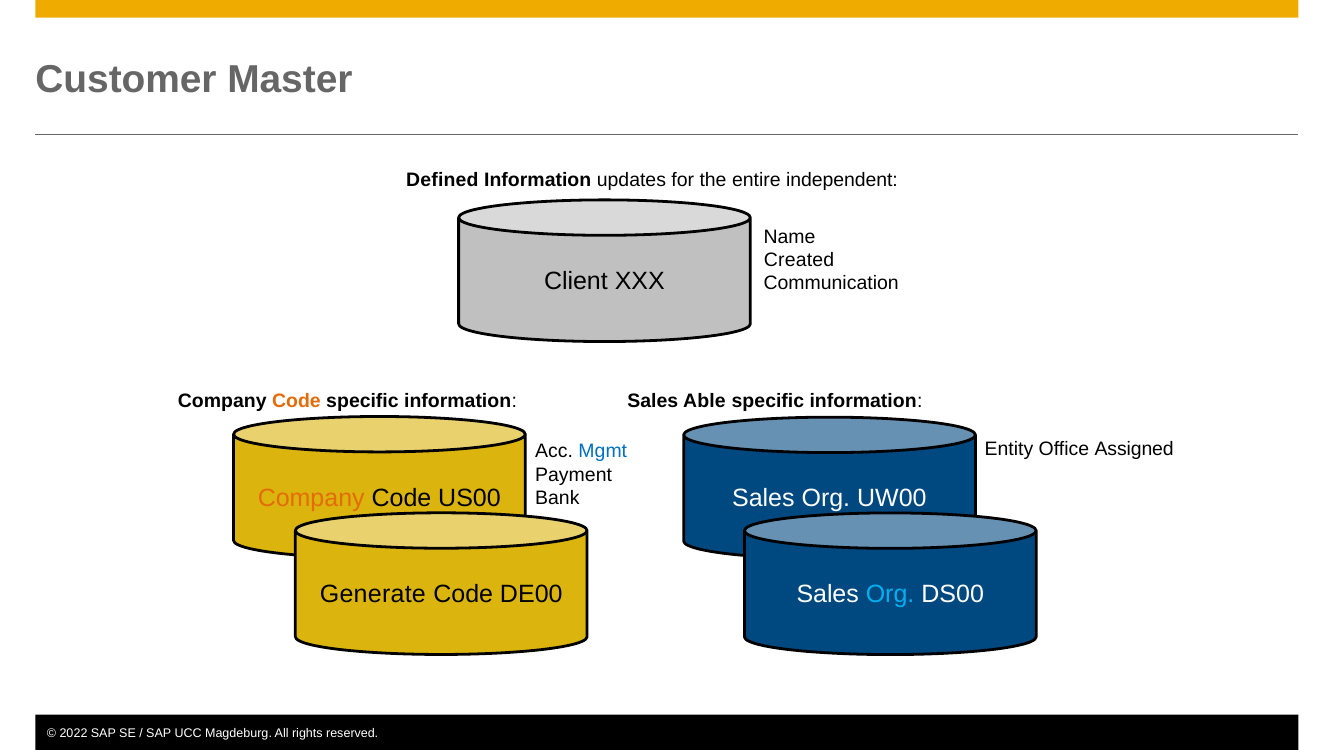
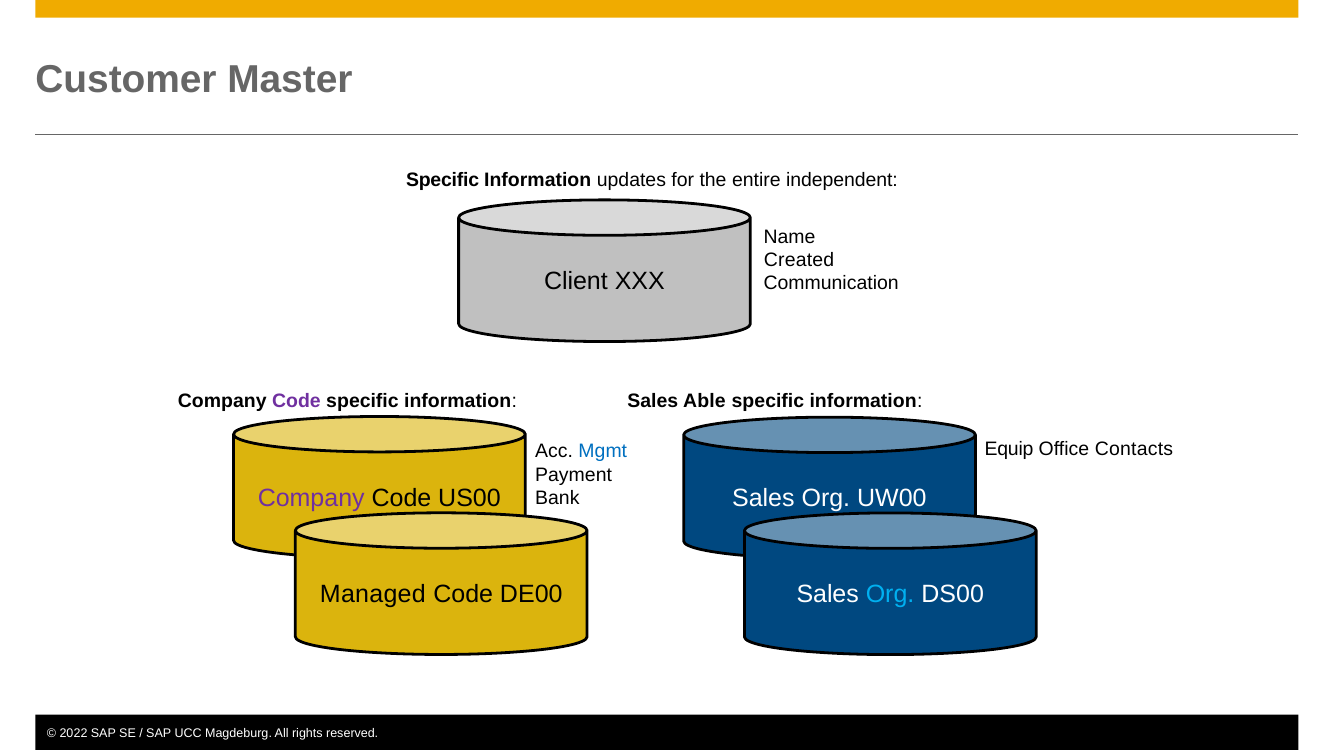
Defined at (442, 181): Defined -> Specific
Code at (296, 401) colour: orange -> purple
Entity: Entity -> Equip
Assigned: Assigned -> Contacts
Company at (311, 498) colour: orange -> purple
Generate: Generate -> Managed
